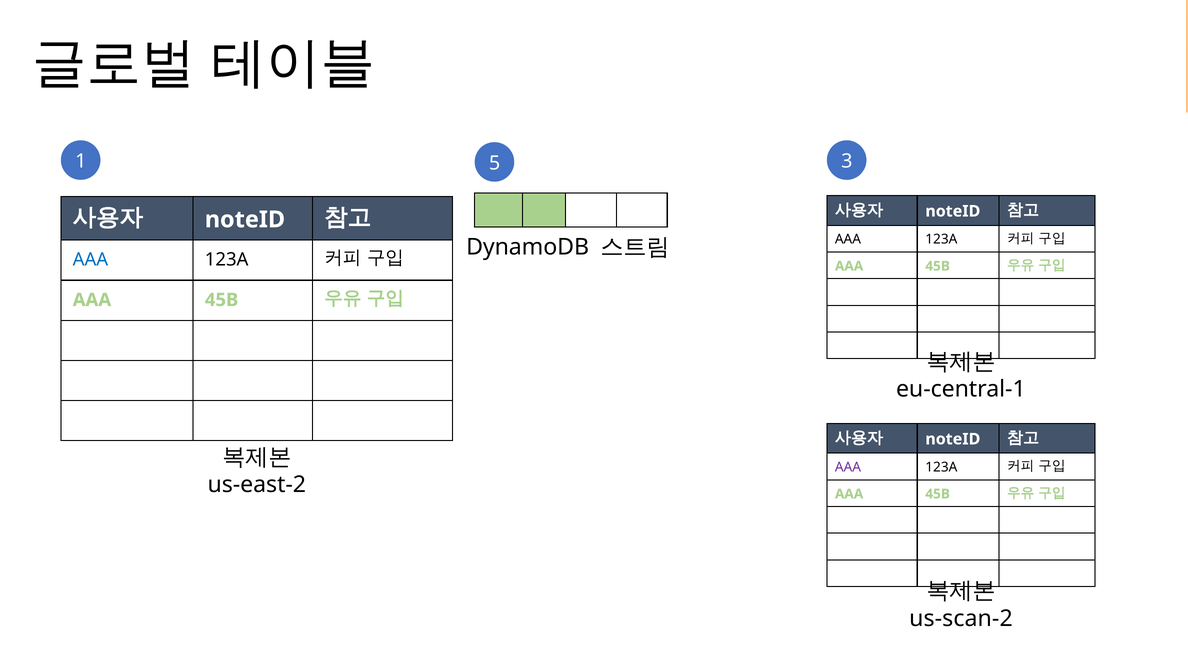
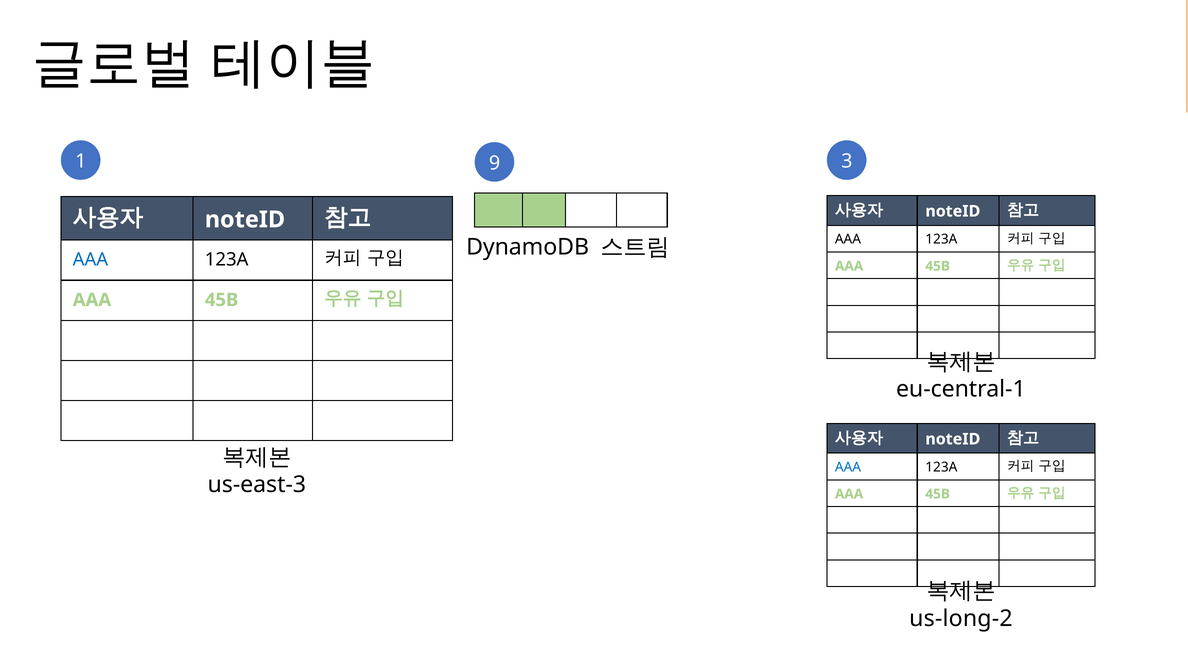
5: 5 -> 9
AAA at (848, 467) colour: purple -> blue
us-east-2: us-east-2 -> us-east-3
us-scan-2: us-scan-2 -> us-long-2
